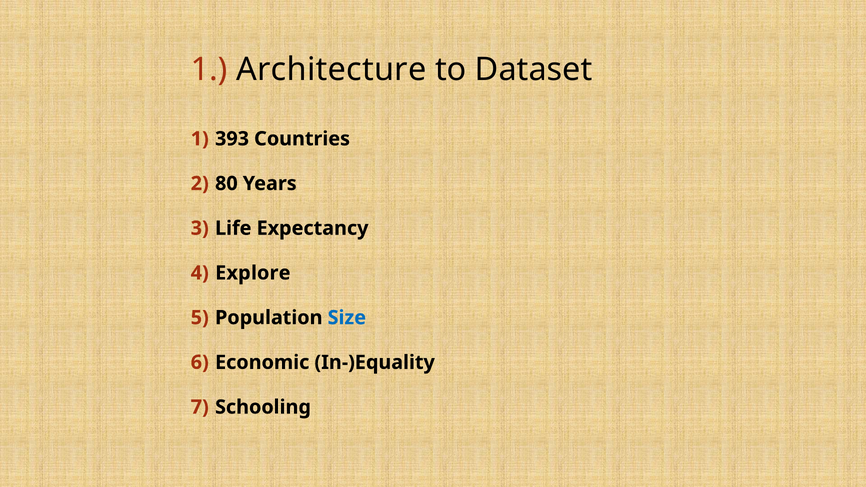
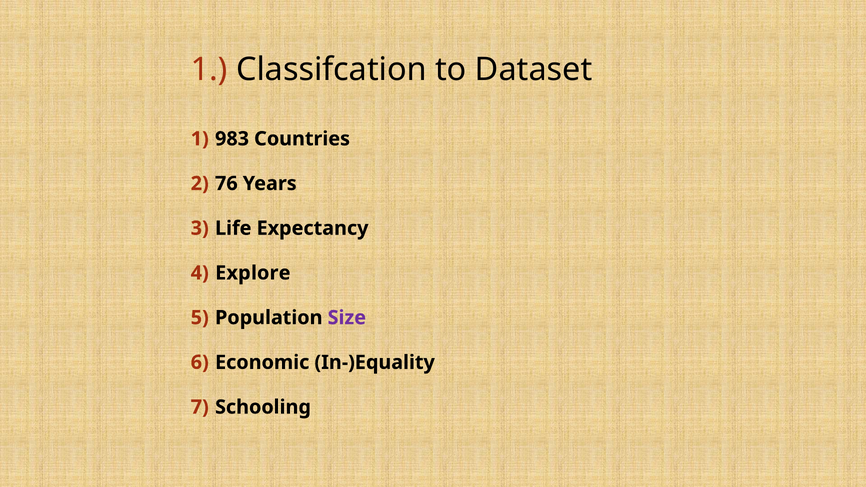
Architecture: Architecture -> Classifcation
393: 393 -> 983
80: 80 -> 76
Size colour: blue -> purple
